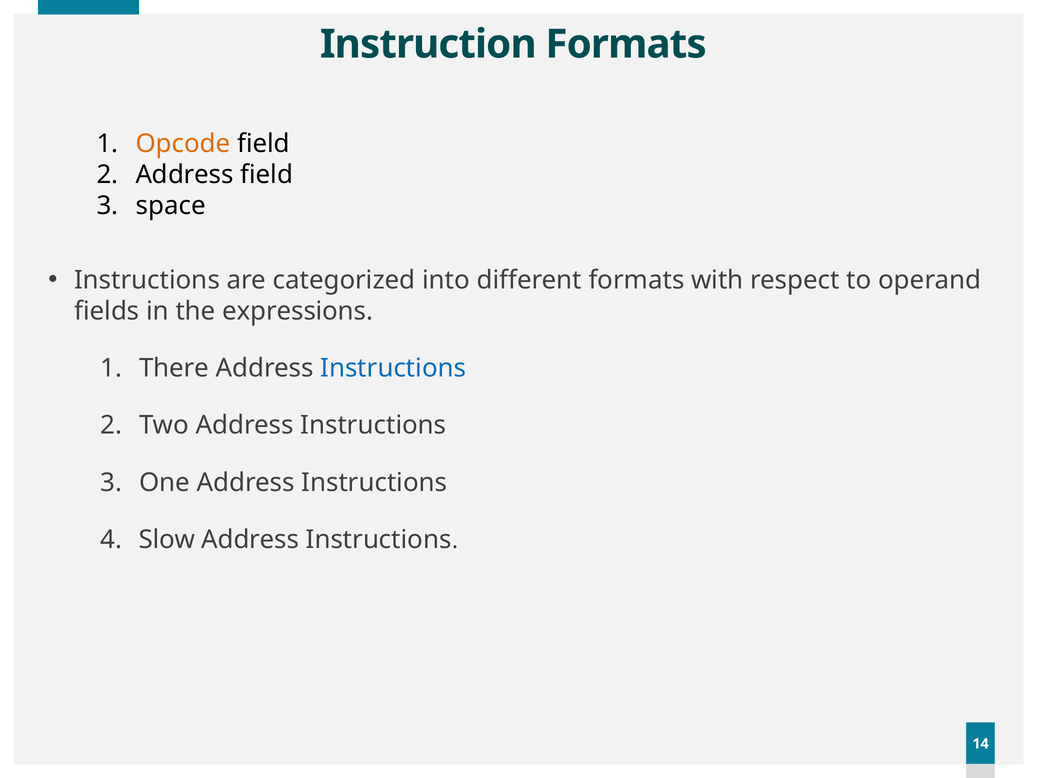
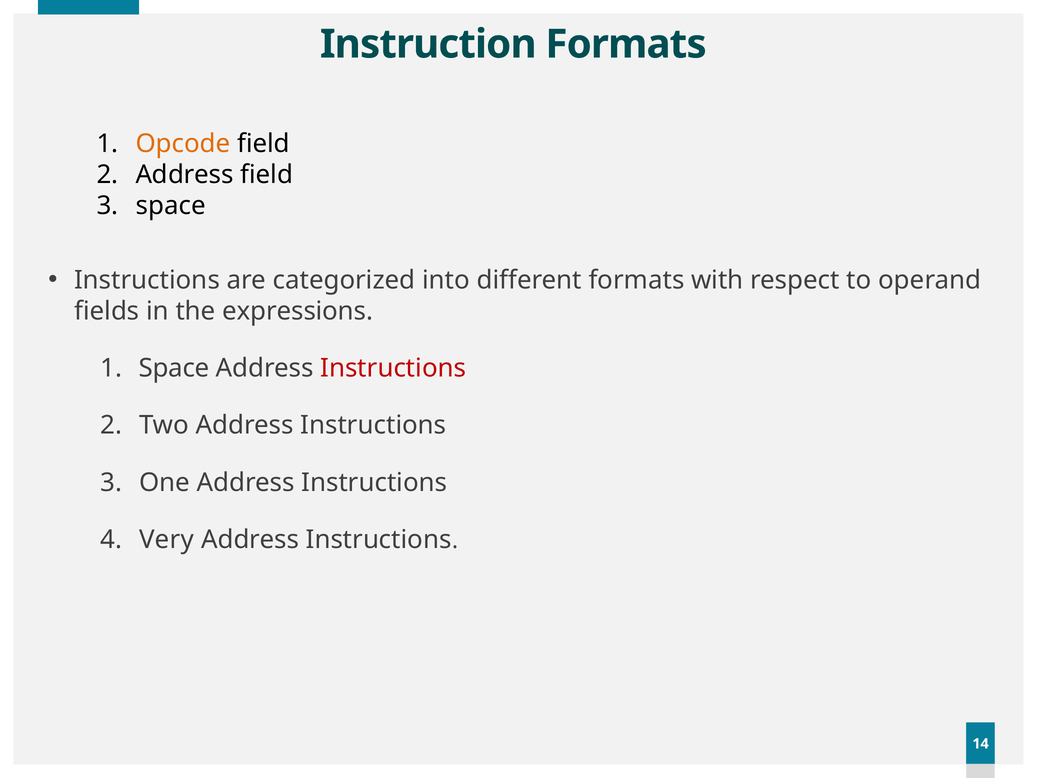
There at (174, 368): There -> Space
Instructions at (393, 368) colour: blue -> red
Slow: Slow -> Very
